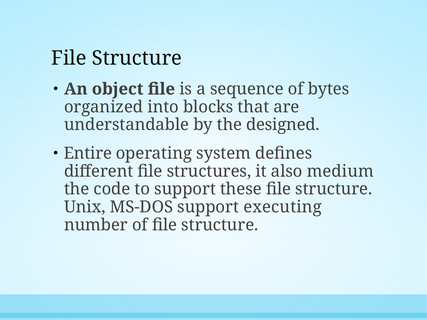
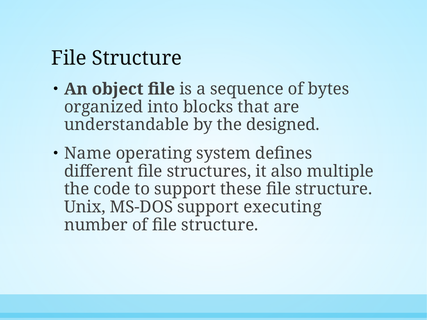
Entire: Entire -> Name
medium: medium -> multiple
